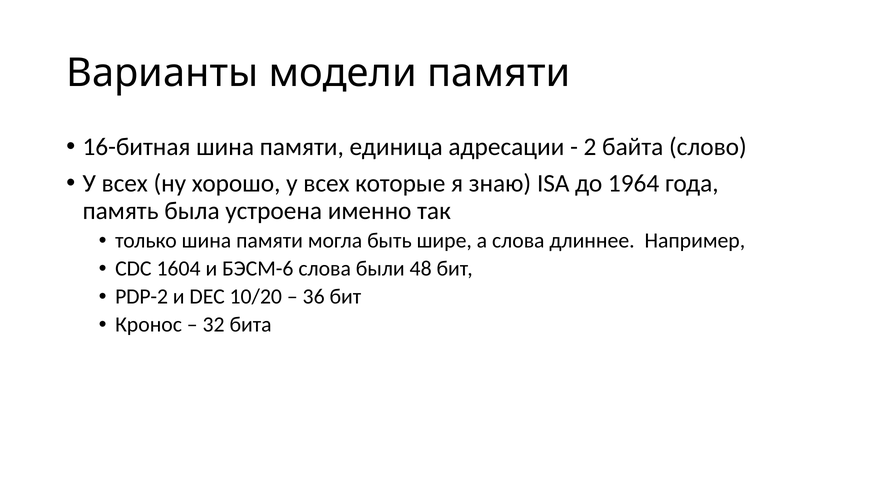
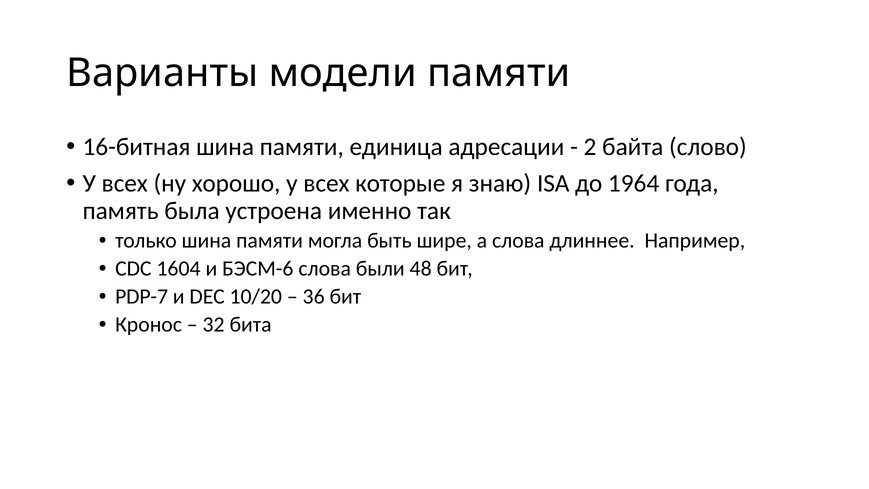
PDP-2: PDP-2 -> PDP-7
